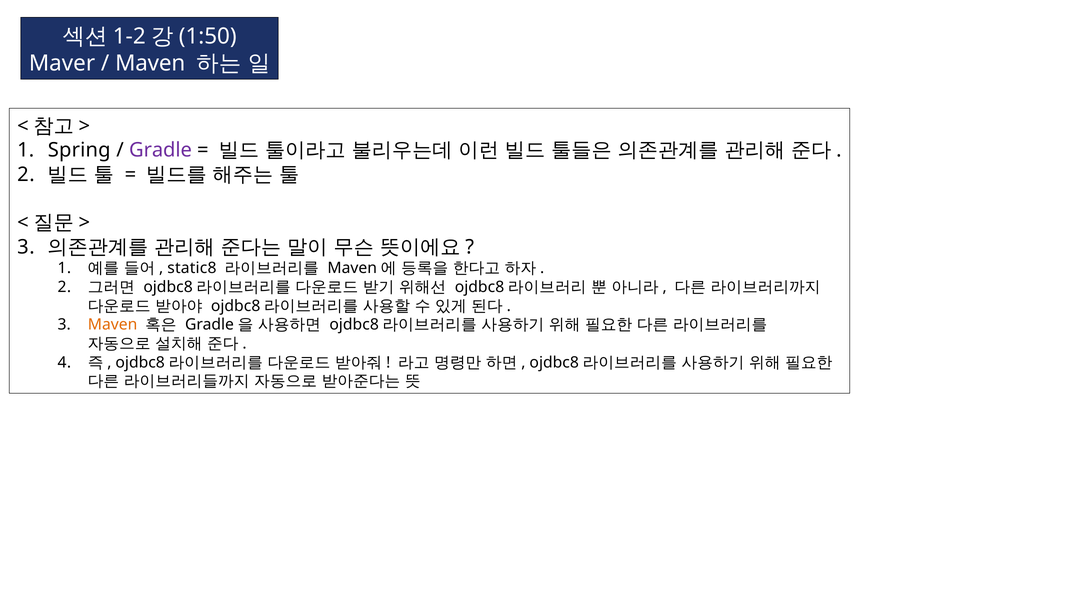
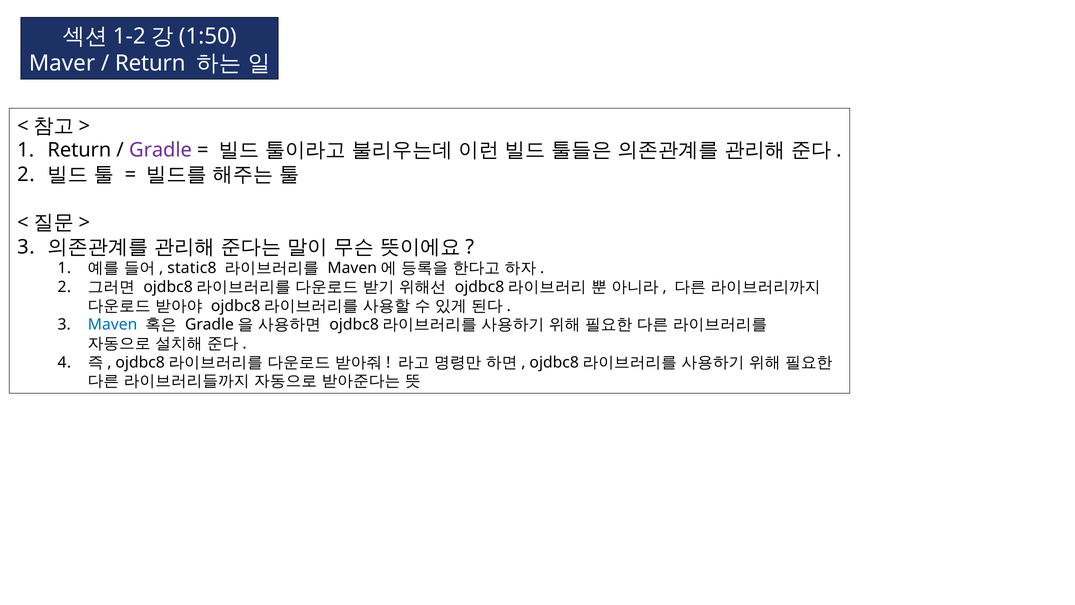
Maven at (150, 63): Maven -> Return
Spring at (79, 150): Spring -> Return
Maven at (113, 324) colour: orange -> blue
